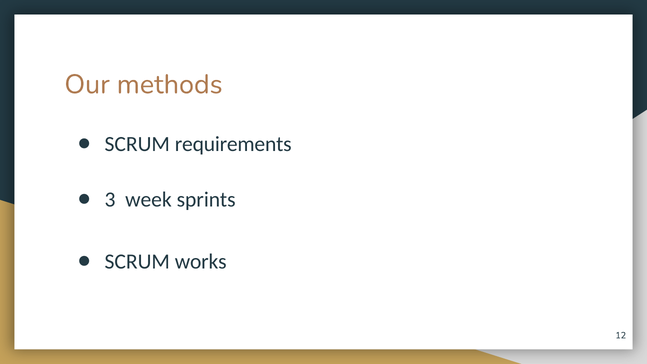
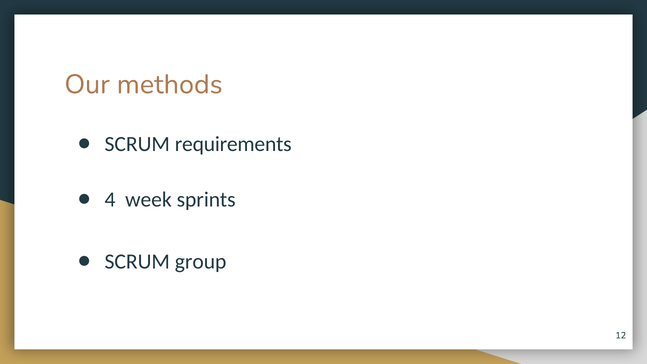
3: 3 -> 4
works: works -> group
